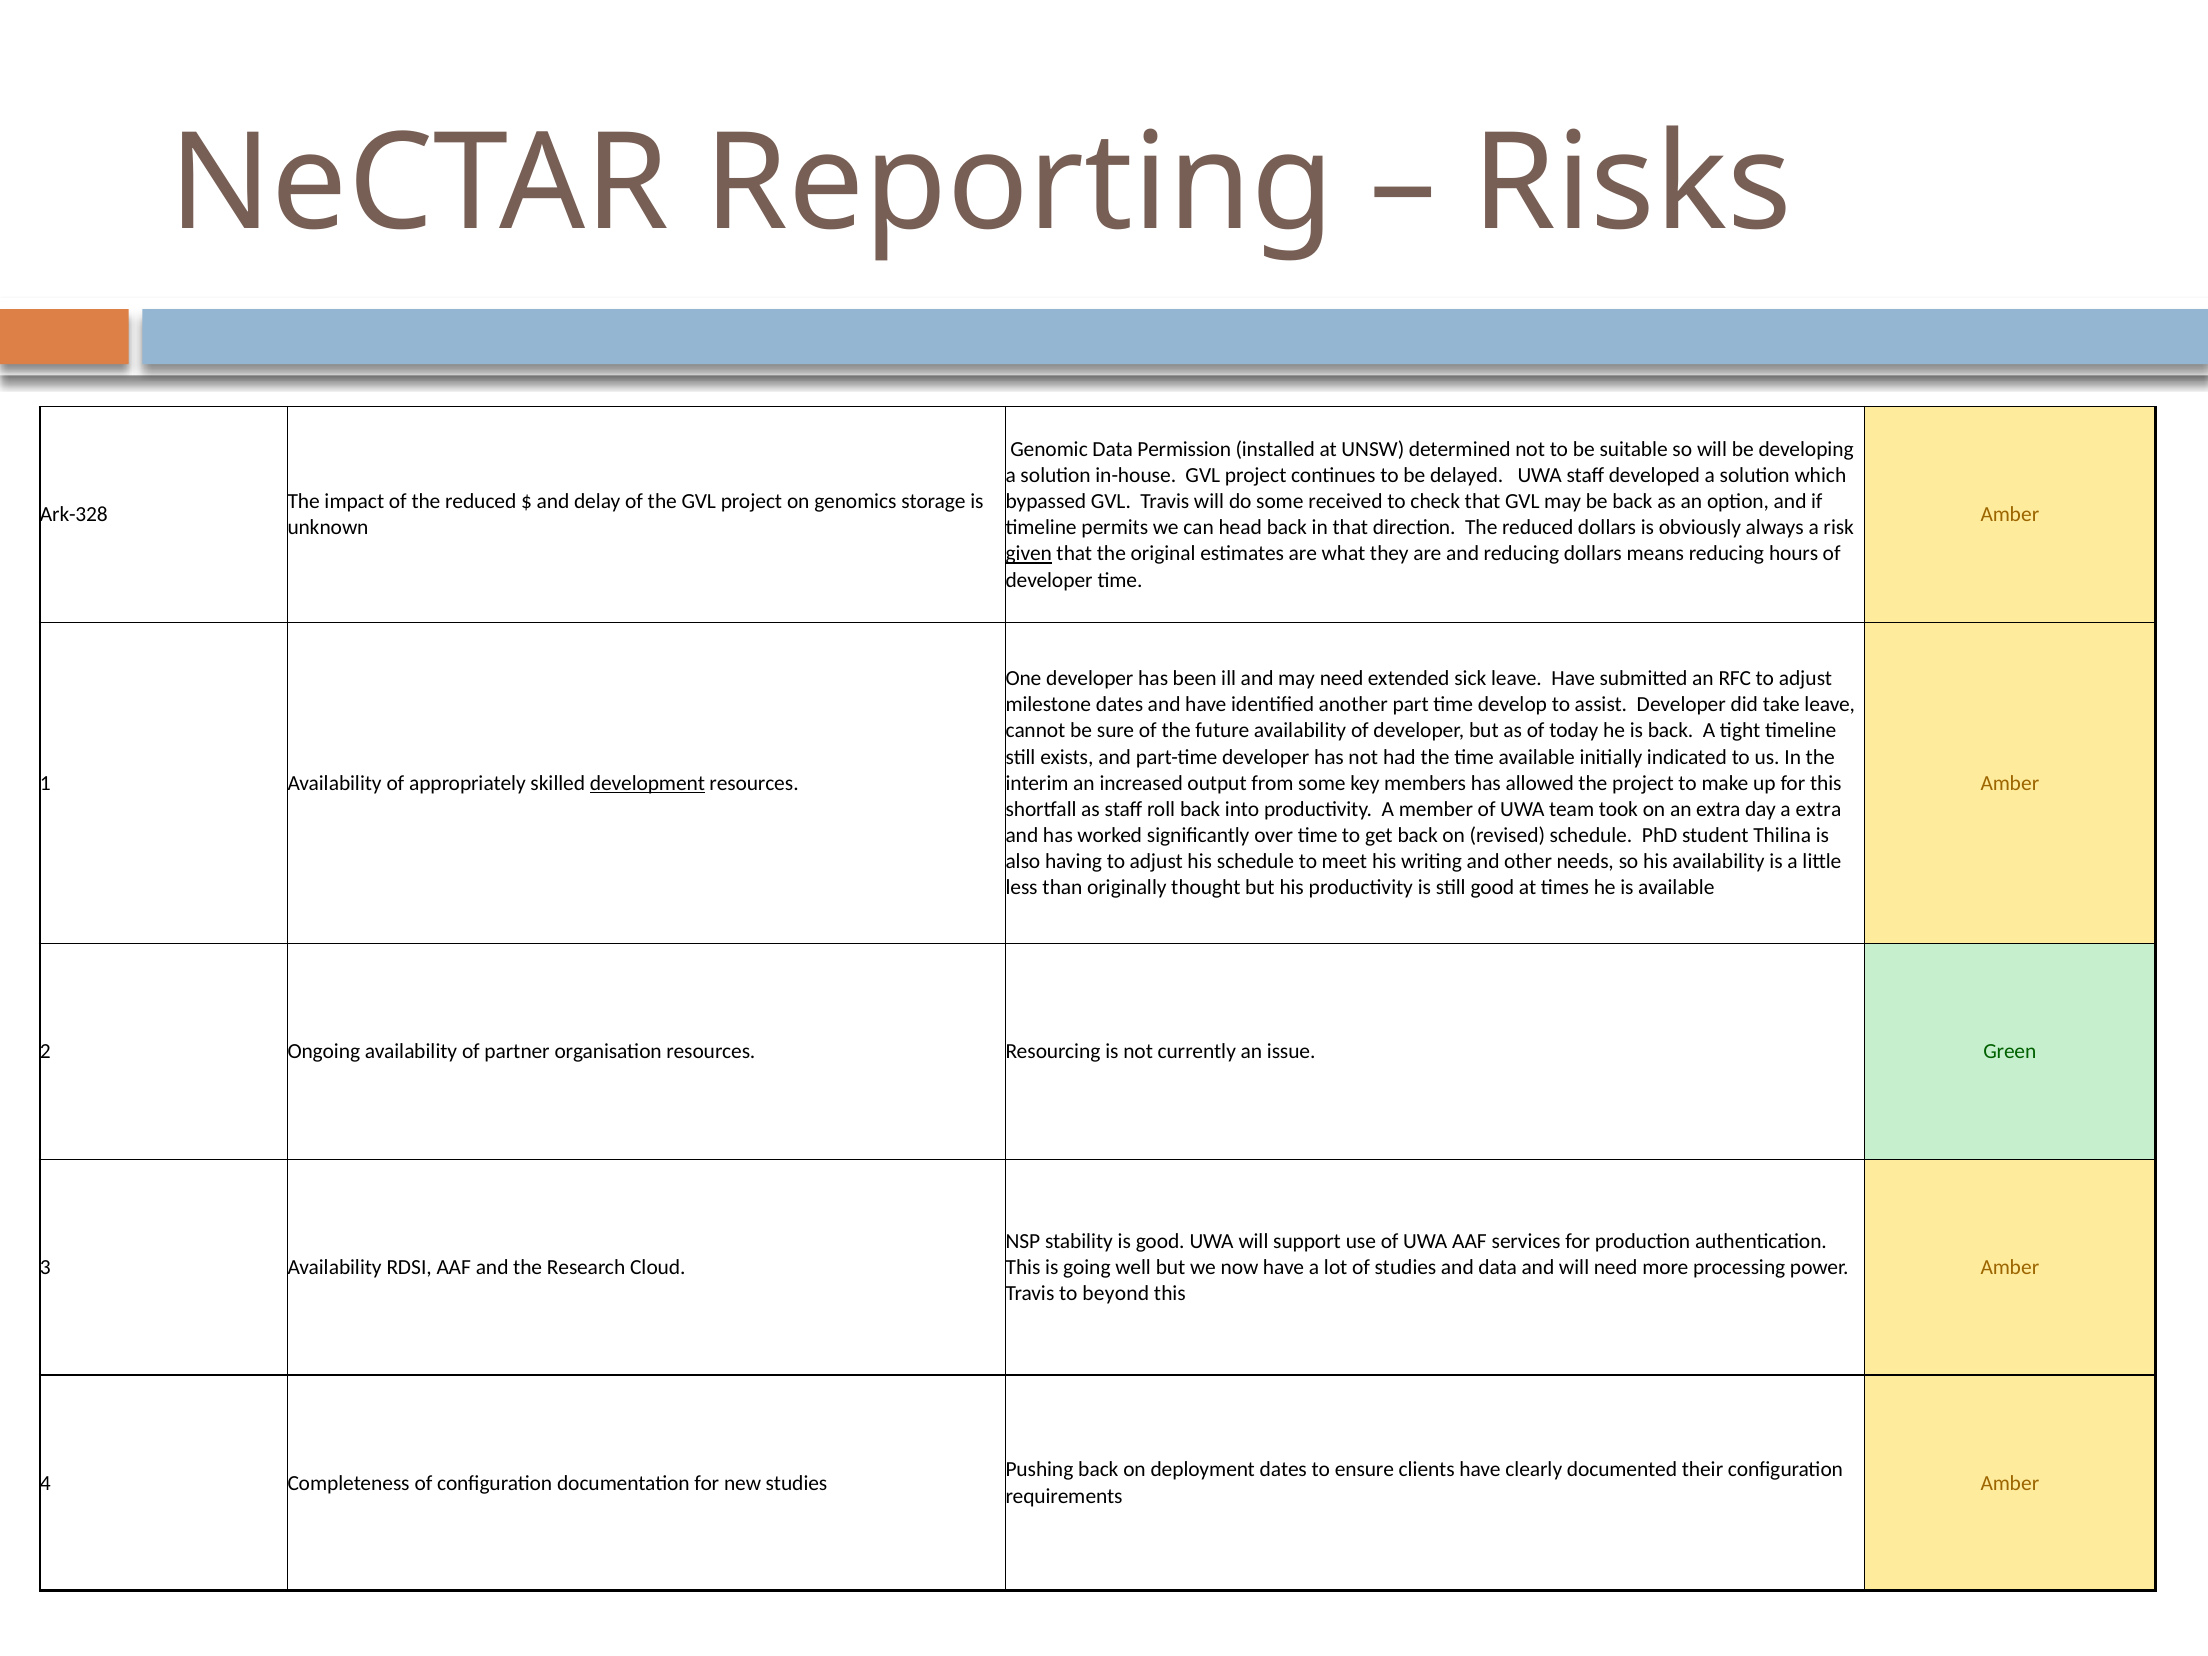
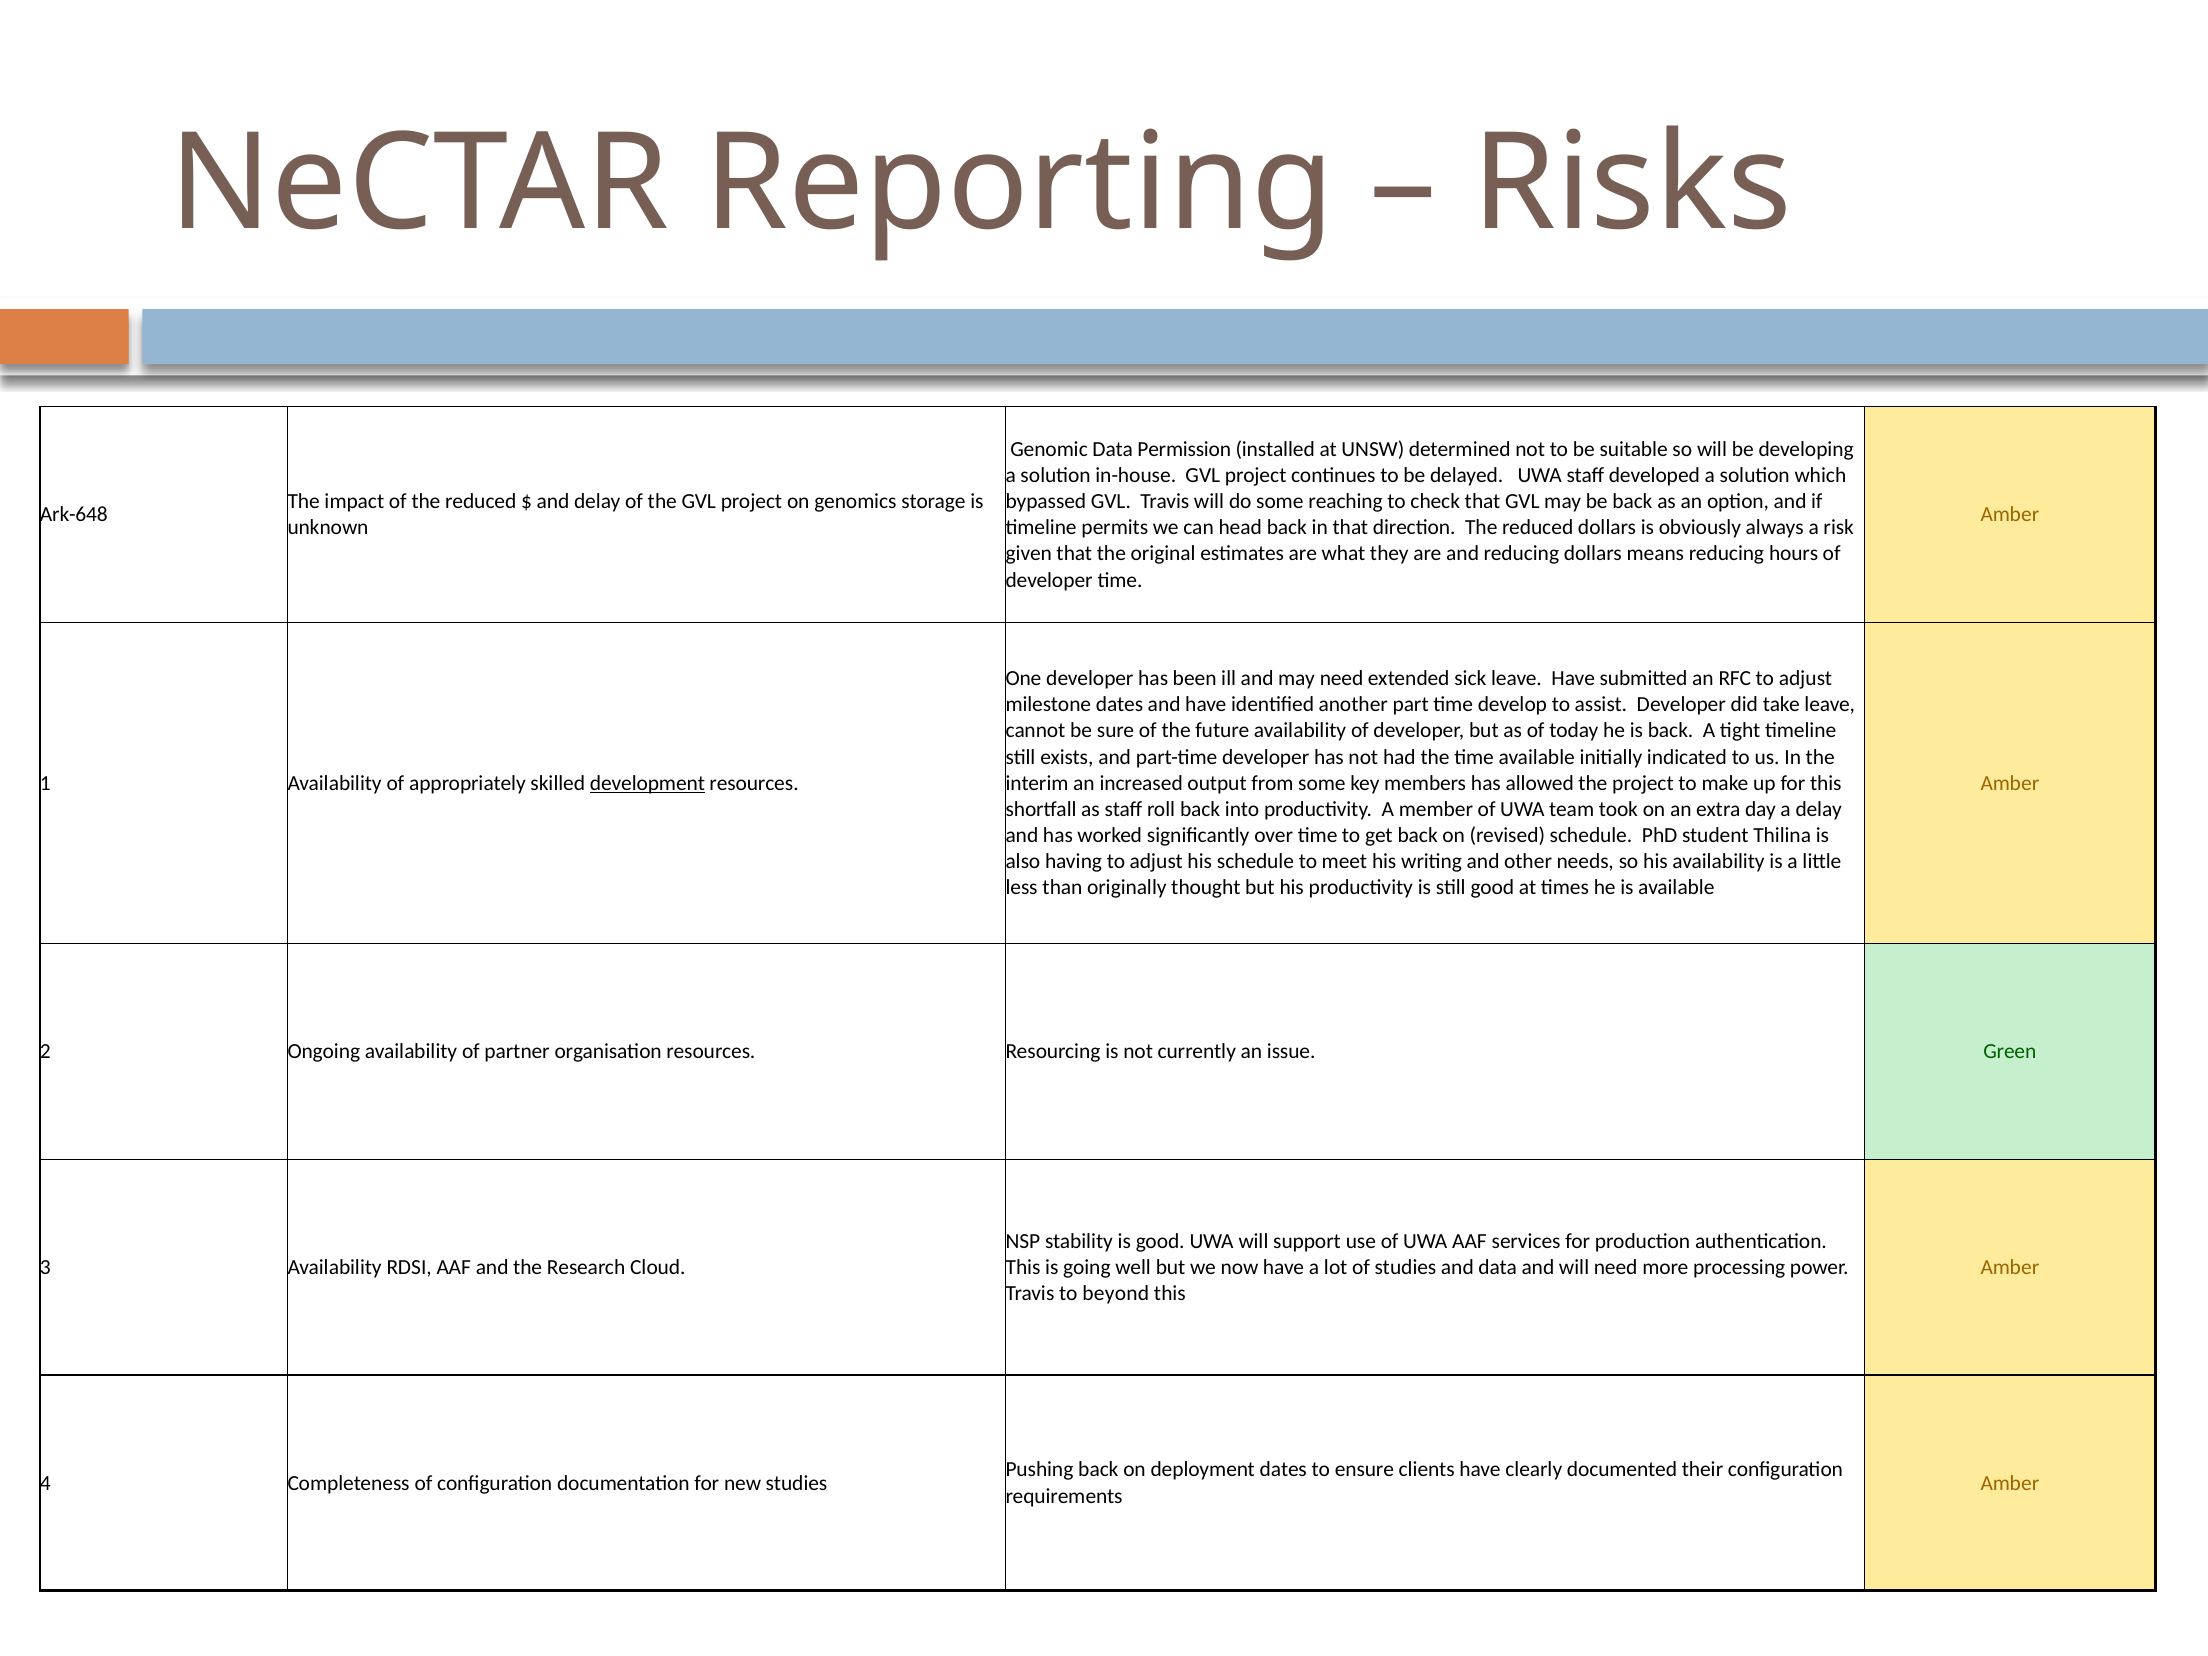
received: received -> reaching
Ark-328: Ark-328 -> Ark-648
given underline: present -> none
a extra: extra -> delay
